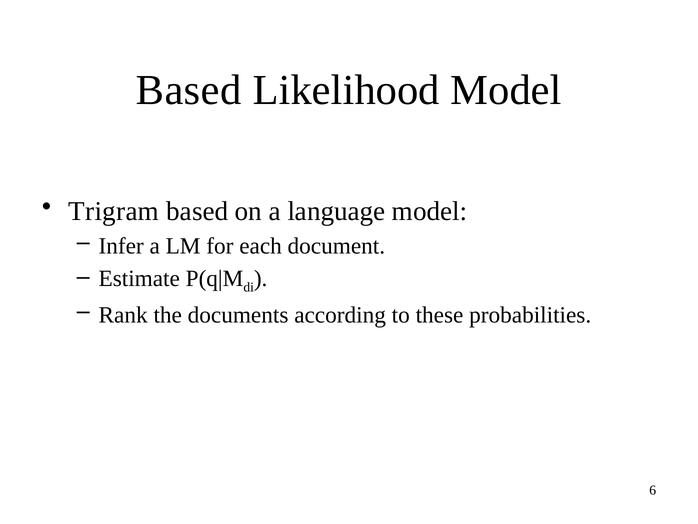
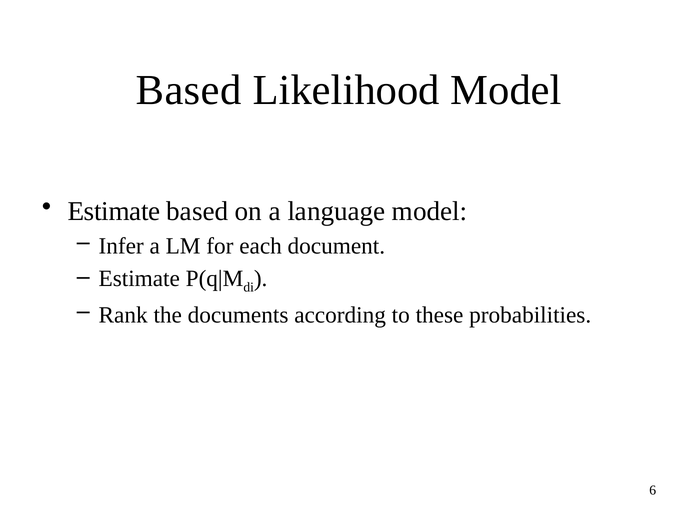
Trigram at (114, 211): Trigram -> Estimate
